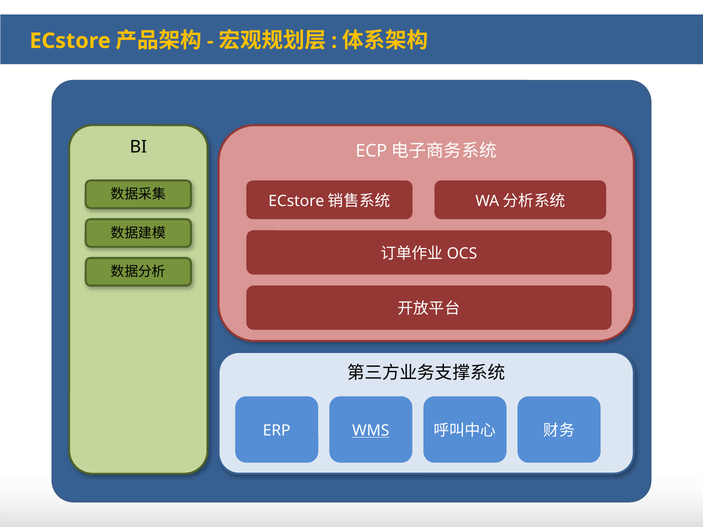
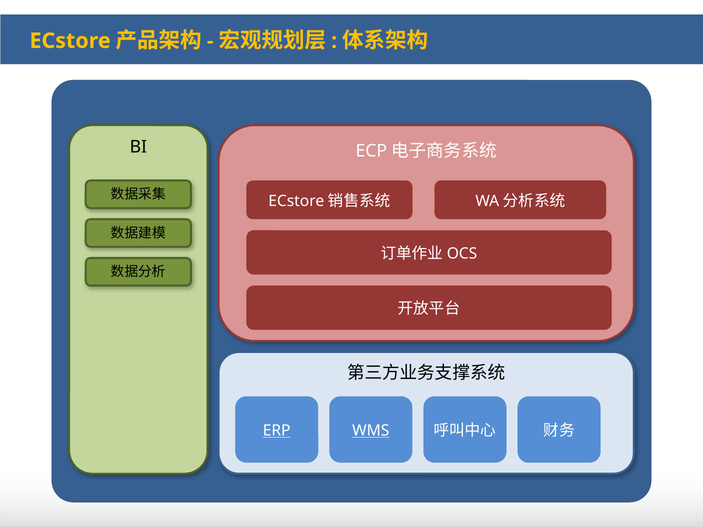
ERP underline: none -> present
